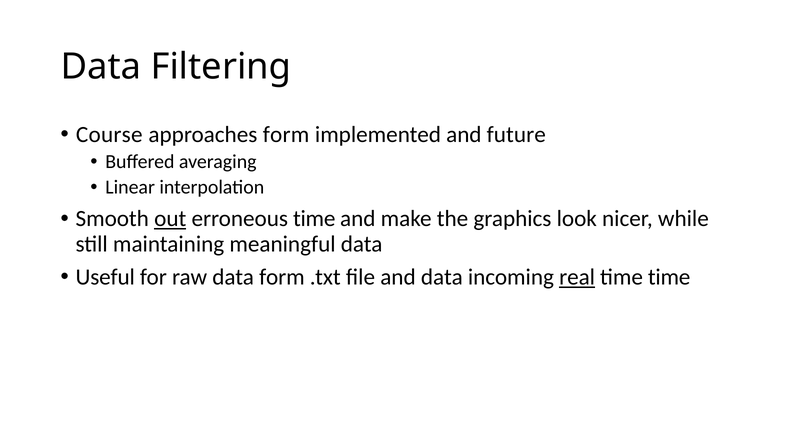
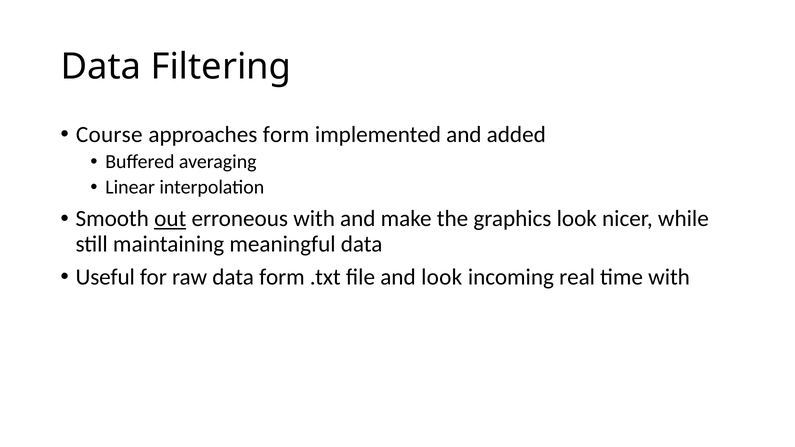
future: future -> added
erroneous time: time -> with
and data: data -> look
real underline: present -> none
time time: time -> with
